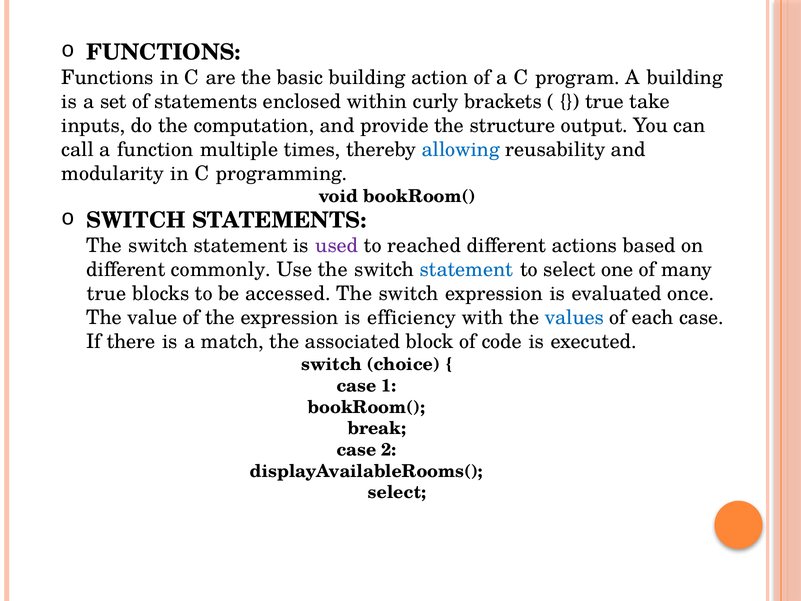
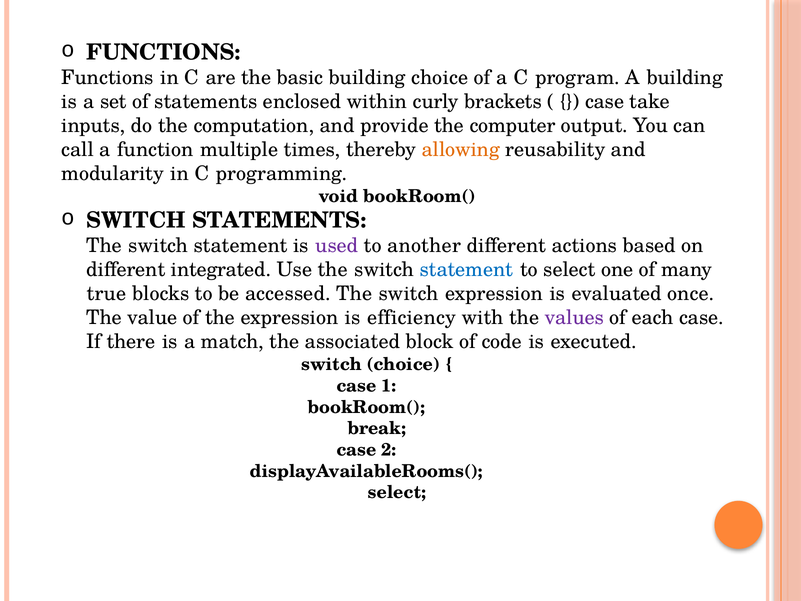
building action: action -> choice
true at (605, 101): true -> case
structure: structure -> computer
allowing colour: blue -> orange
reached: reached -> another
commonly: commonly -> integrated
values colour: blue -> purple
